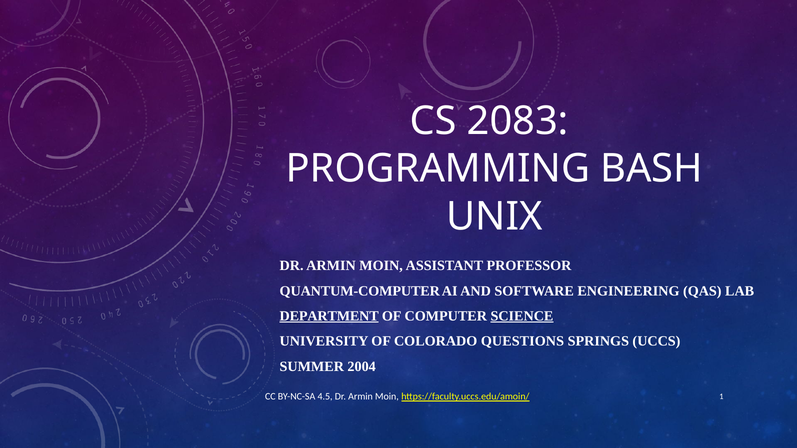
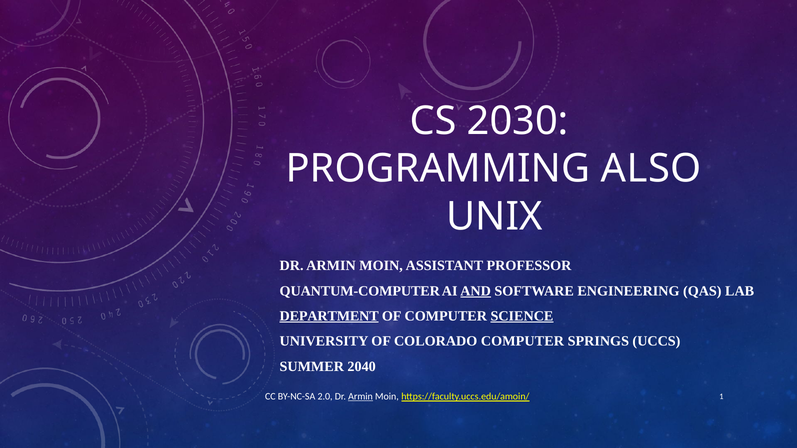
2083: 2083 -> 2030
BASH: BASH -> ALSO
AND underline: none -> present
COLORADO QUESTIONS: QUESTIONS -> COMPUTER
2004: 2004 -> 2040
4.5: 4.5 -> 2.0
Armin at (361, 397) underline: none -> present
